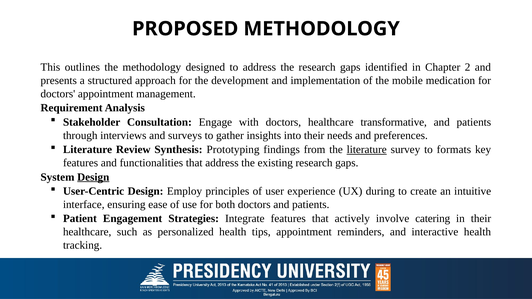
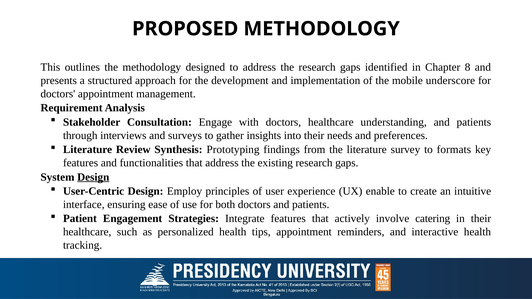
2: 2 -> 8
medication: medication -> underscore
transformative: transformative -> understanding
literature at (367, 150) underline: present -> none
during: during -> enable
